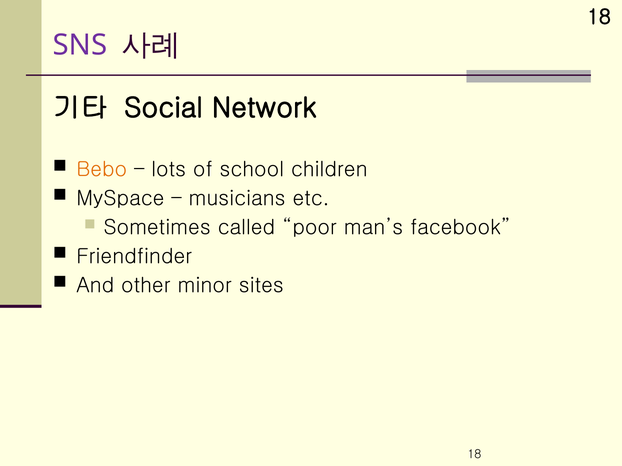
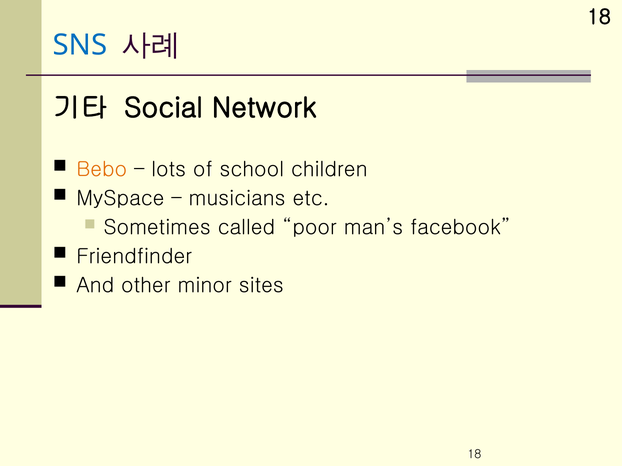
SNS colour: purple -> blue
